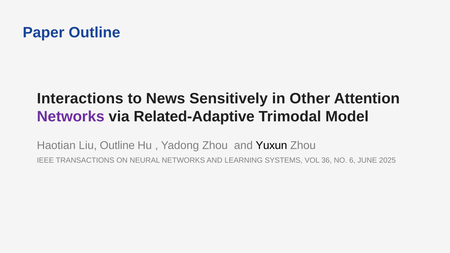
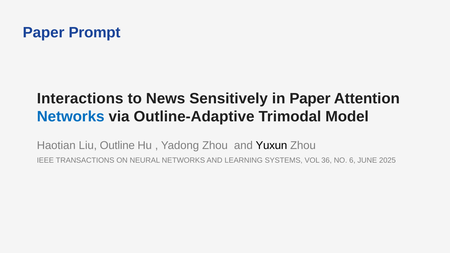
Paper Outline: Outline -> Prompt
in Other: Other -> Paper
Networks at (71, 117) colour: purple -> blue
Related-Adaptive: Related-Adaptive -> Outline-Adaptive
